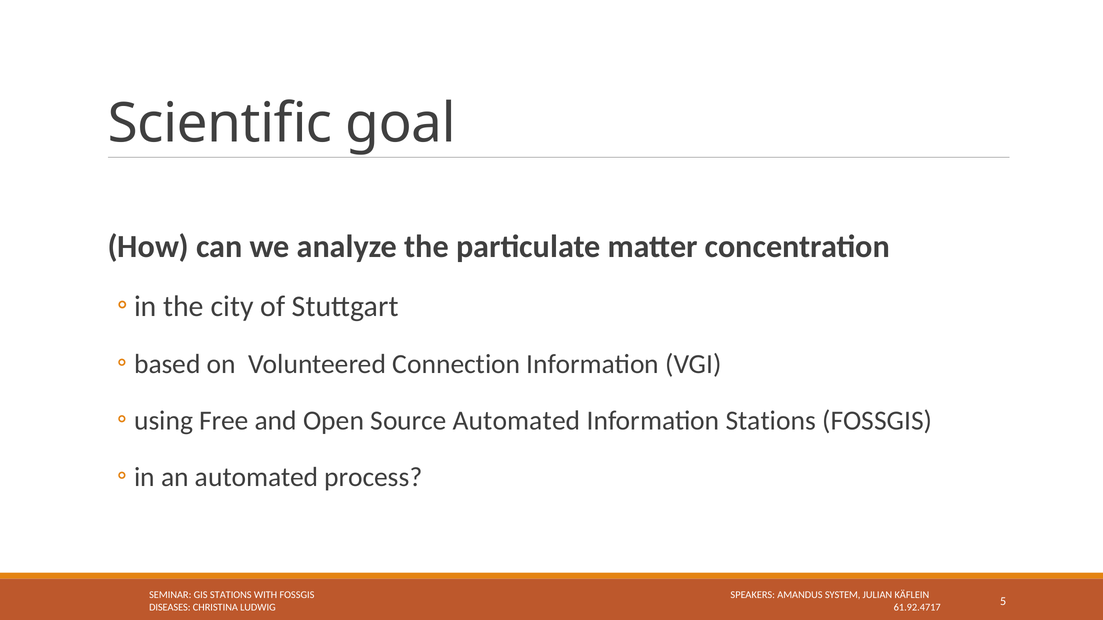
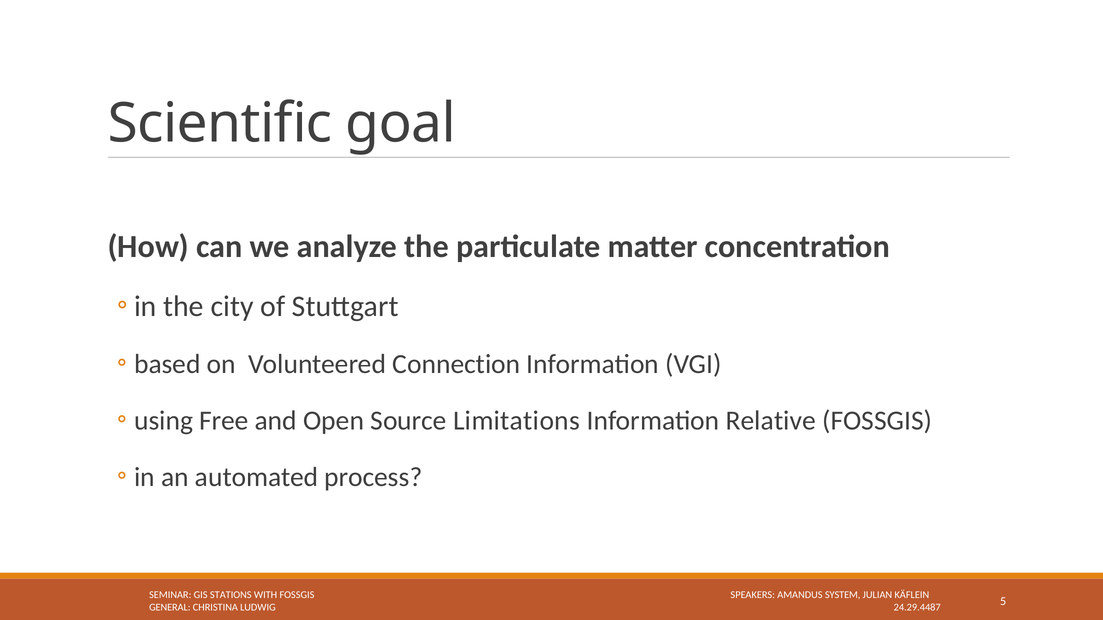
Source Automated: Automated -> Limitations
Information Stations: Stations -> Relative
DISEASES: DISEASES -> GENERAL
61.92.4717: 61.92.4717 -> 24.29.4487
